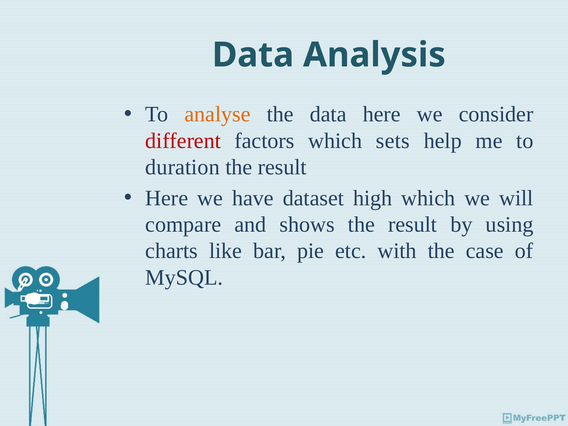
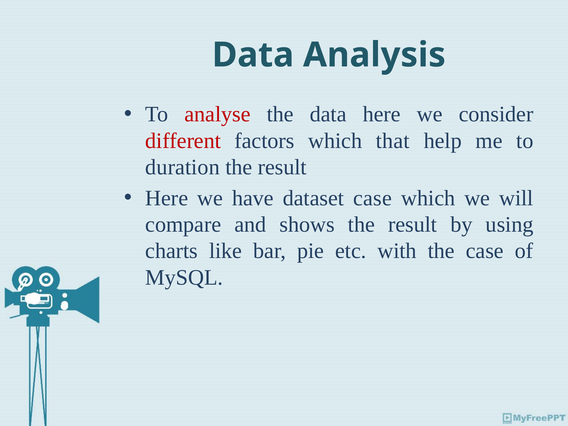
analyse colour: orange -> red
sets: sets -> that
dataset high: high -> case
